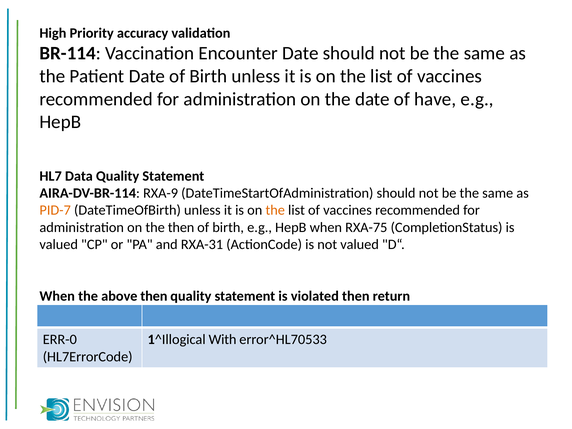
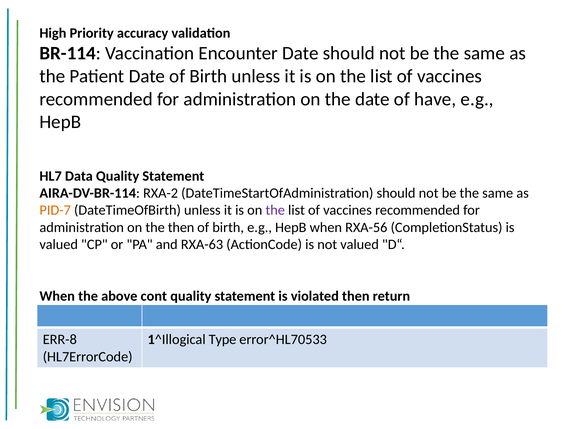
RXA-9: RXA-9 -> RXA-2
the at (275, 210) colour: orange -> purple
RXA-75: RXA-75 -> RXA-56
RXA-31: RXA-31 -> RXA-63
above then: then -> cont
ERR-0: ERR-0 -> ERR-8
With: With -> Type
